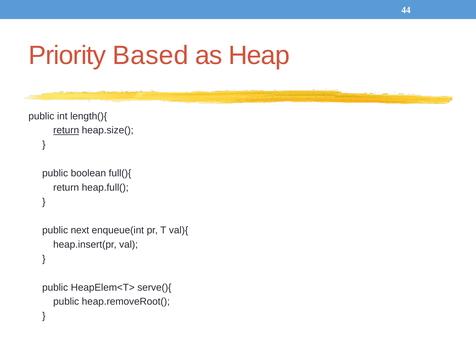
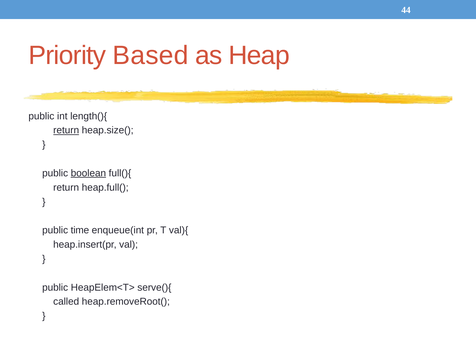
boolean underline: none -> present
next: next -> time
public at (66, 302): public -> called
